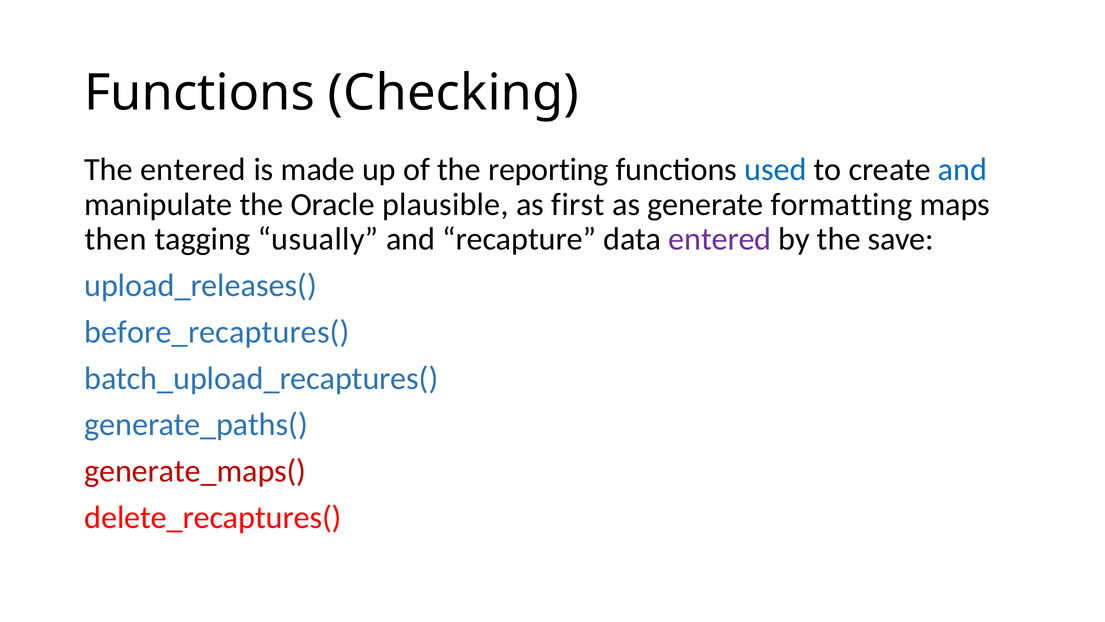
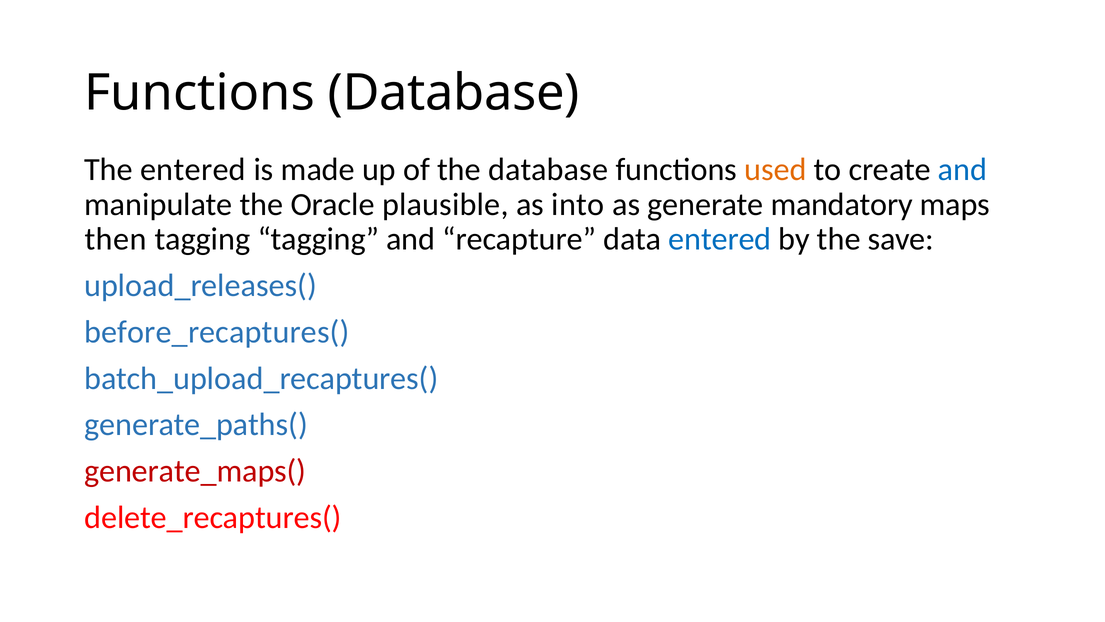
Functions Checking: Checking -> Database
the reporting: reporting -> database
used colour: blue -> orange
first: first -> into
formatting: formatting -> mandatory
tagging usually: usually -> tagging
entered at (720, 239) colour: purple -> blue
